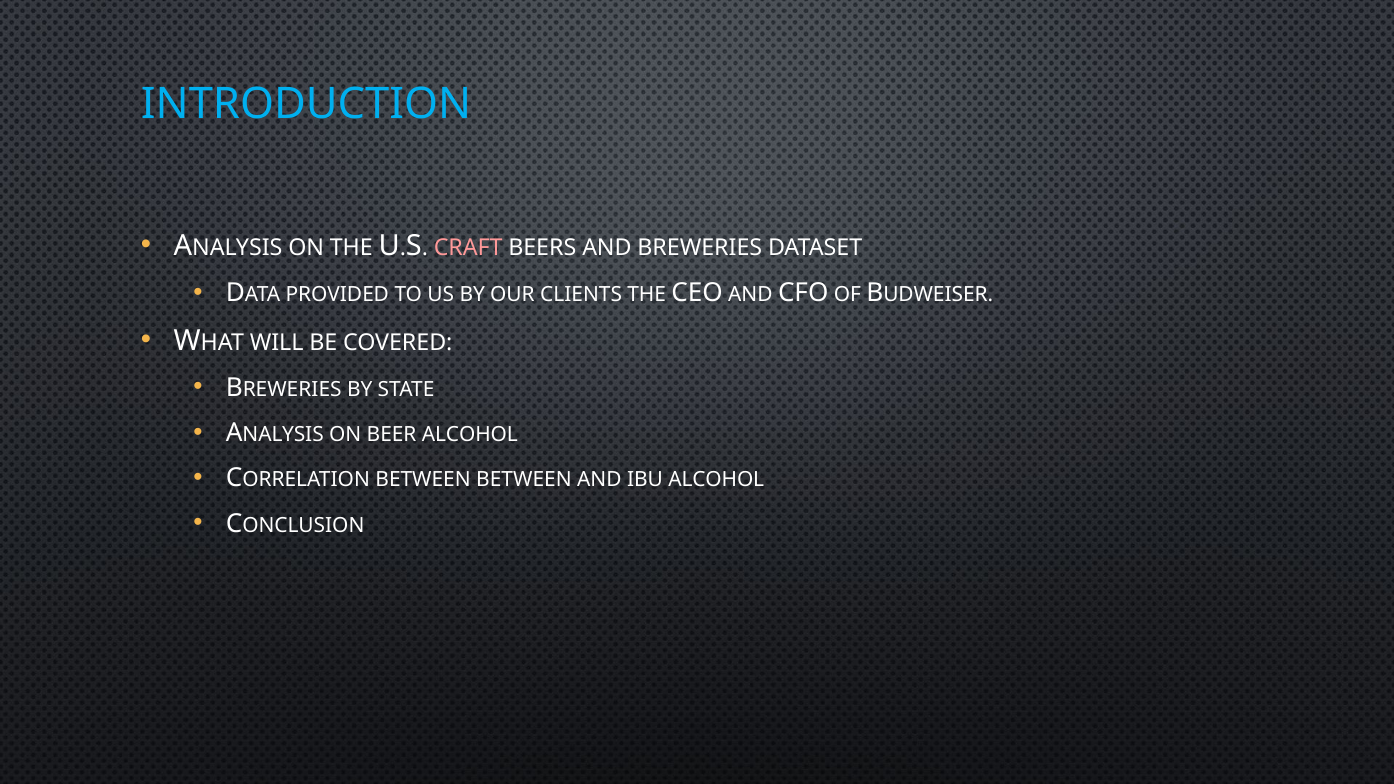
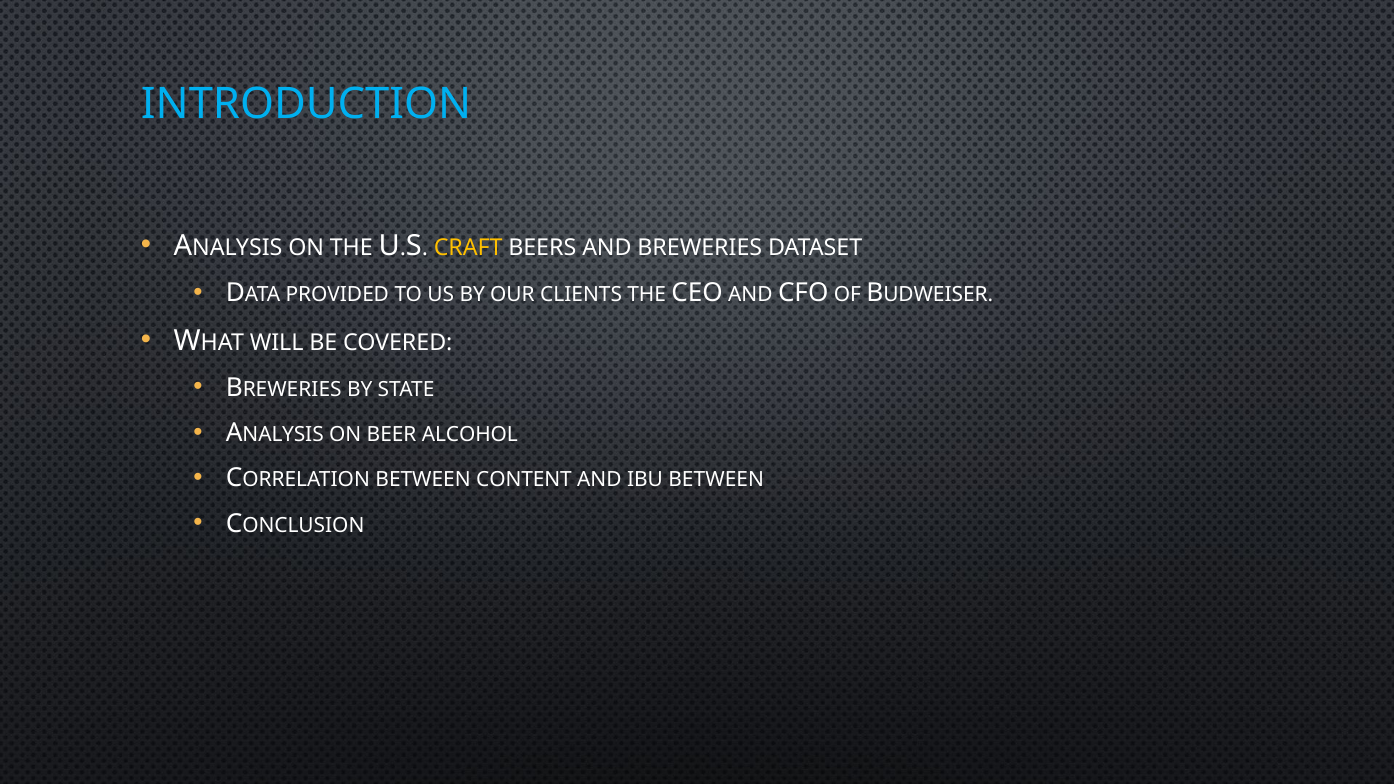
CRAFT colour: pink -> yellow
BETWEEN BETWEEN: BETWEEN -> CONTENT
IBU ALCOHOL: ALCOHOL -> BETWEEN
